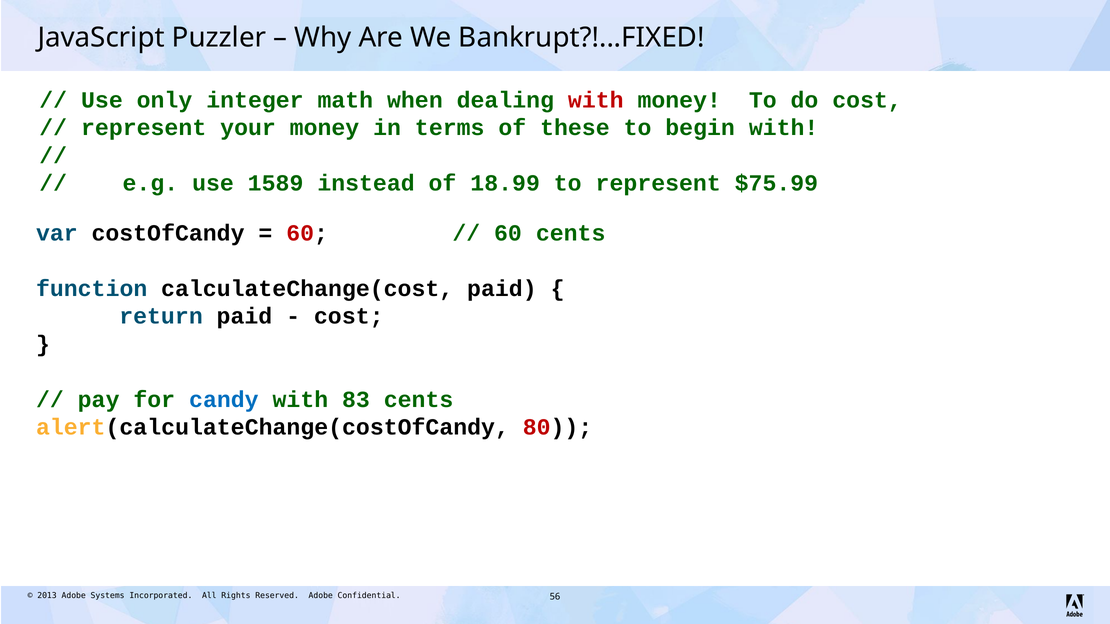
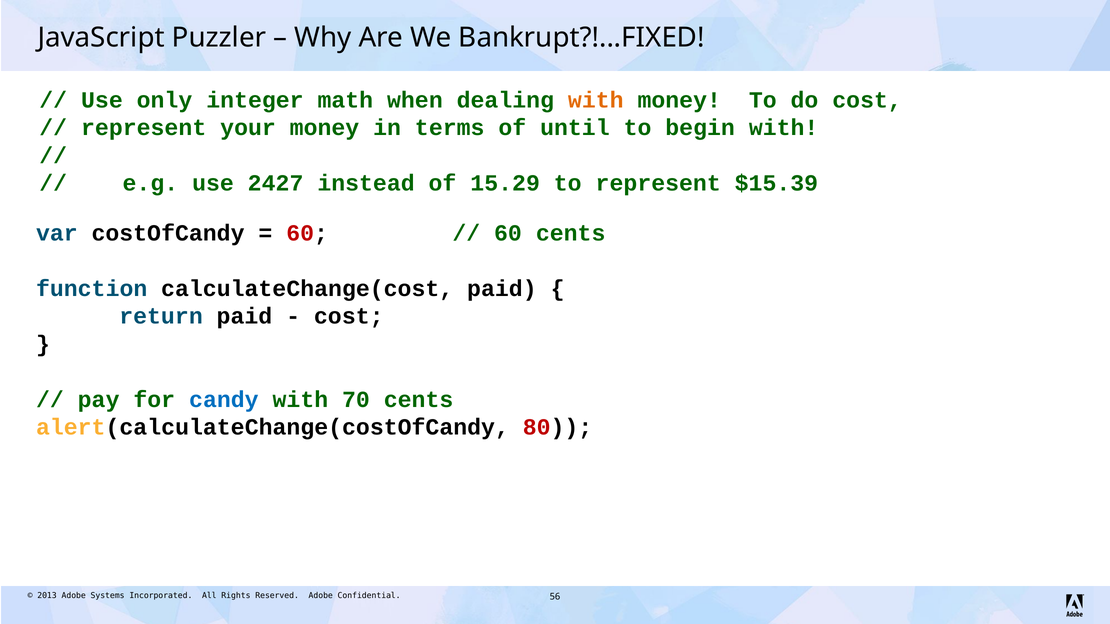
with at (596, 100) colour: red -> orange
these: these -> until
1589: 1589 -> 2427
18.99: 18.99 -> 15.29
$75.99: $75.99 -> $15.39
83: 83 -> 70
